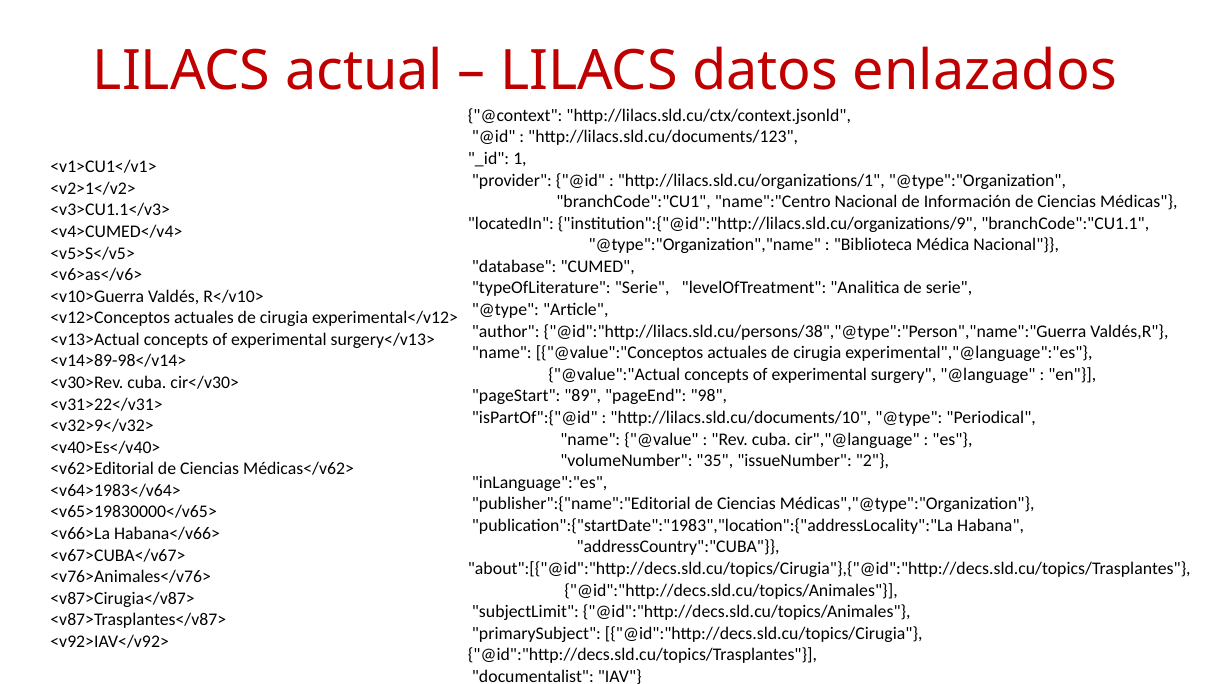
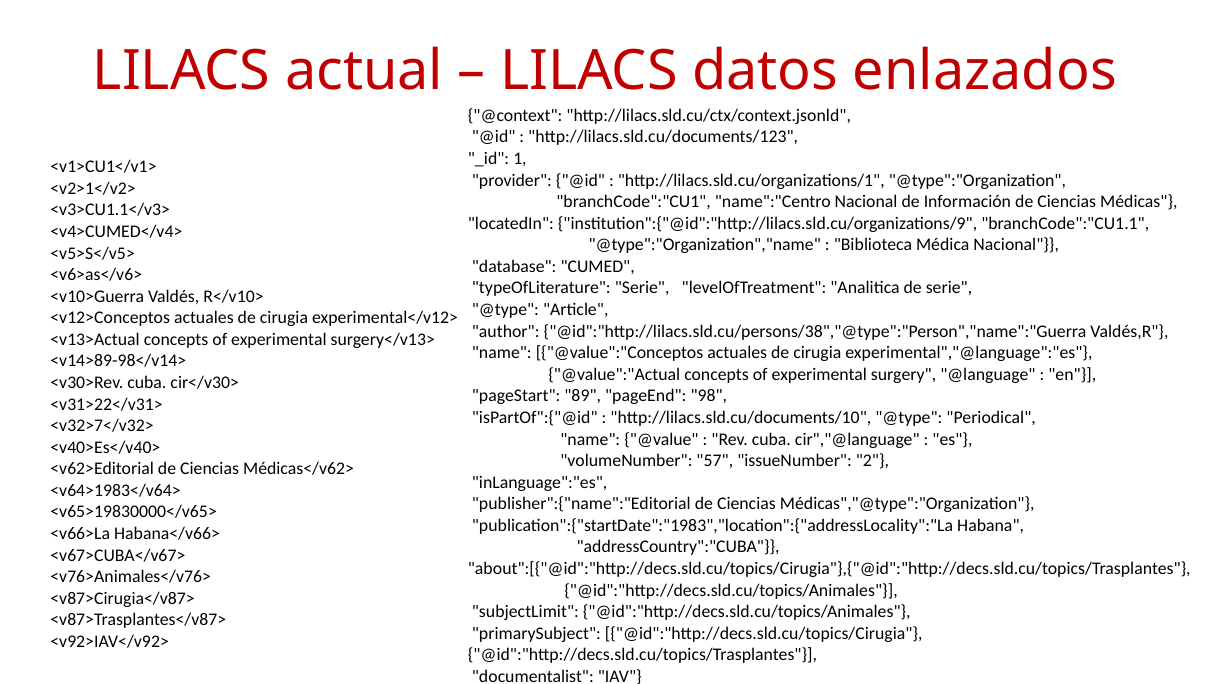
<v32>9</v32>: <v32>9</v32> -> <v32>7</v32>
35: 35 -> 57
